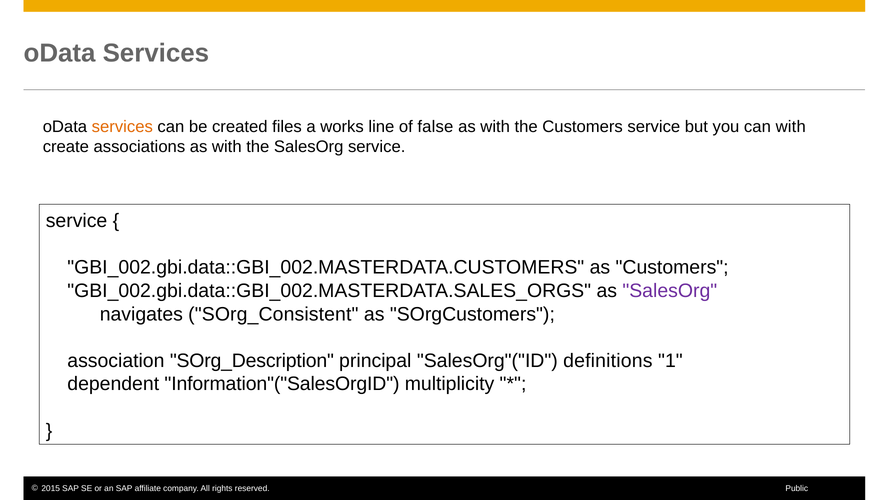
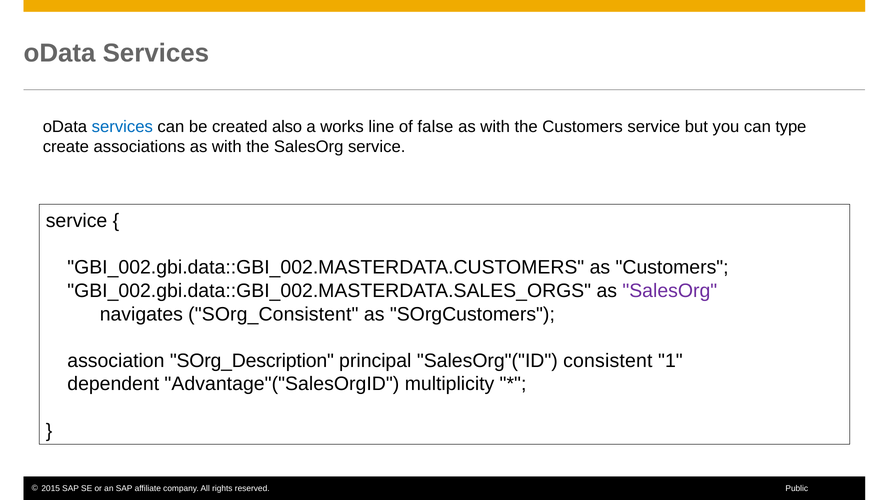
services at (122, 127) colour: orange -> blue
files: files -> also
can with: with -> type
definitions: definitions -> consistent
Information"("SalesOrgID: Information"("SalesOrgID -> Advantage"("SalesOrgID
